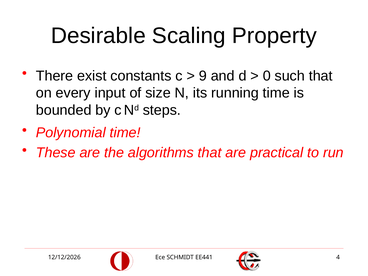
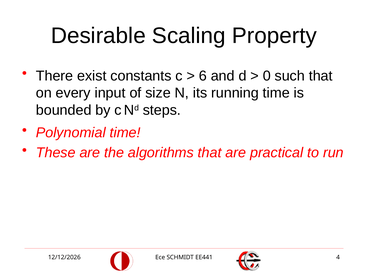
9: 9 -> 6
